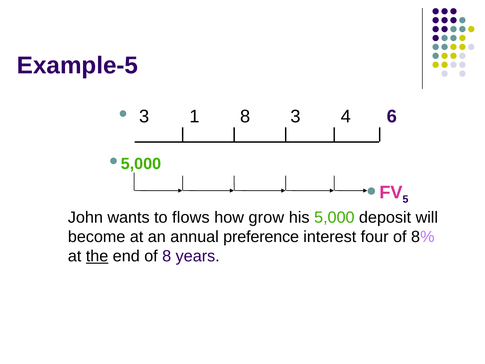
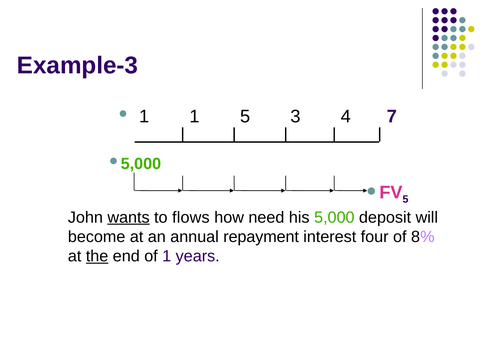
Example-5: Example-5 -> Example-3
3 at (144, 117): 3 -> 1
1 8: 8 -> 5
6: 6 -> 7
wants underline: none -> present
grow: grow -> need
preference: preference -> repayment
of 8: 8 -> 1
